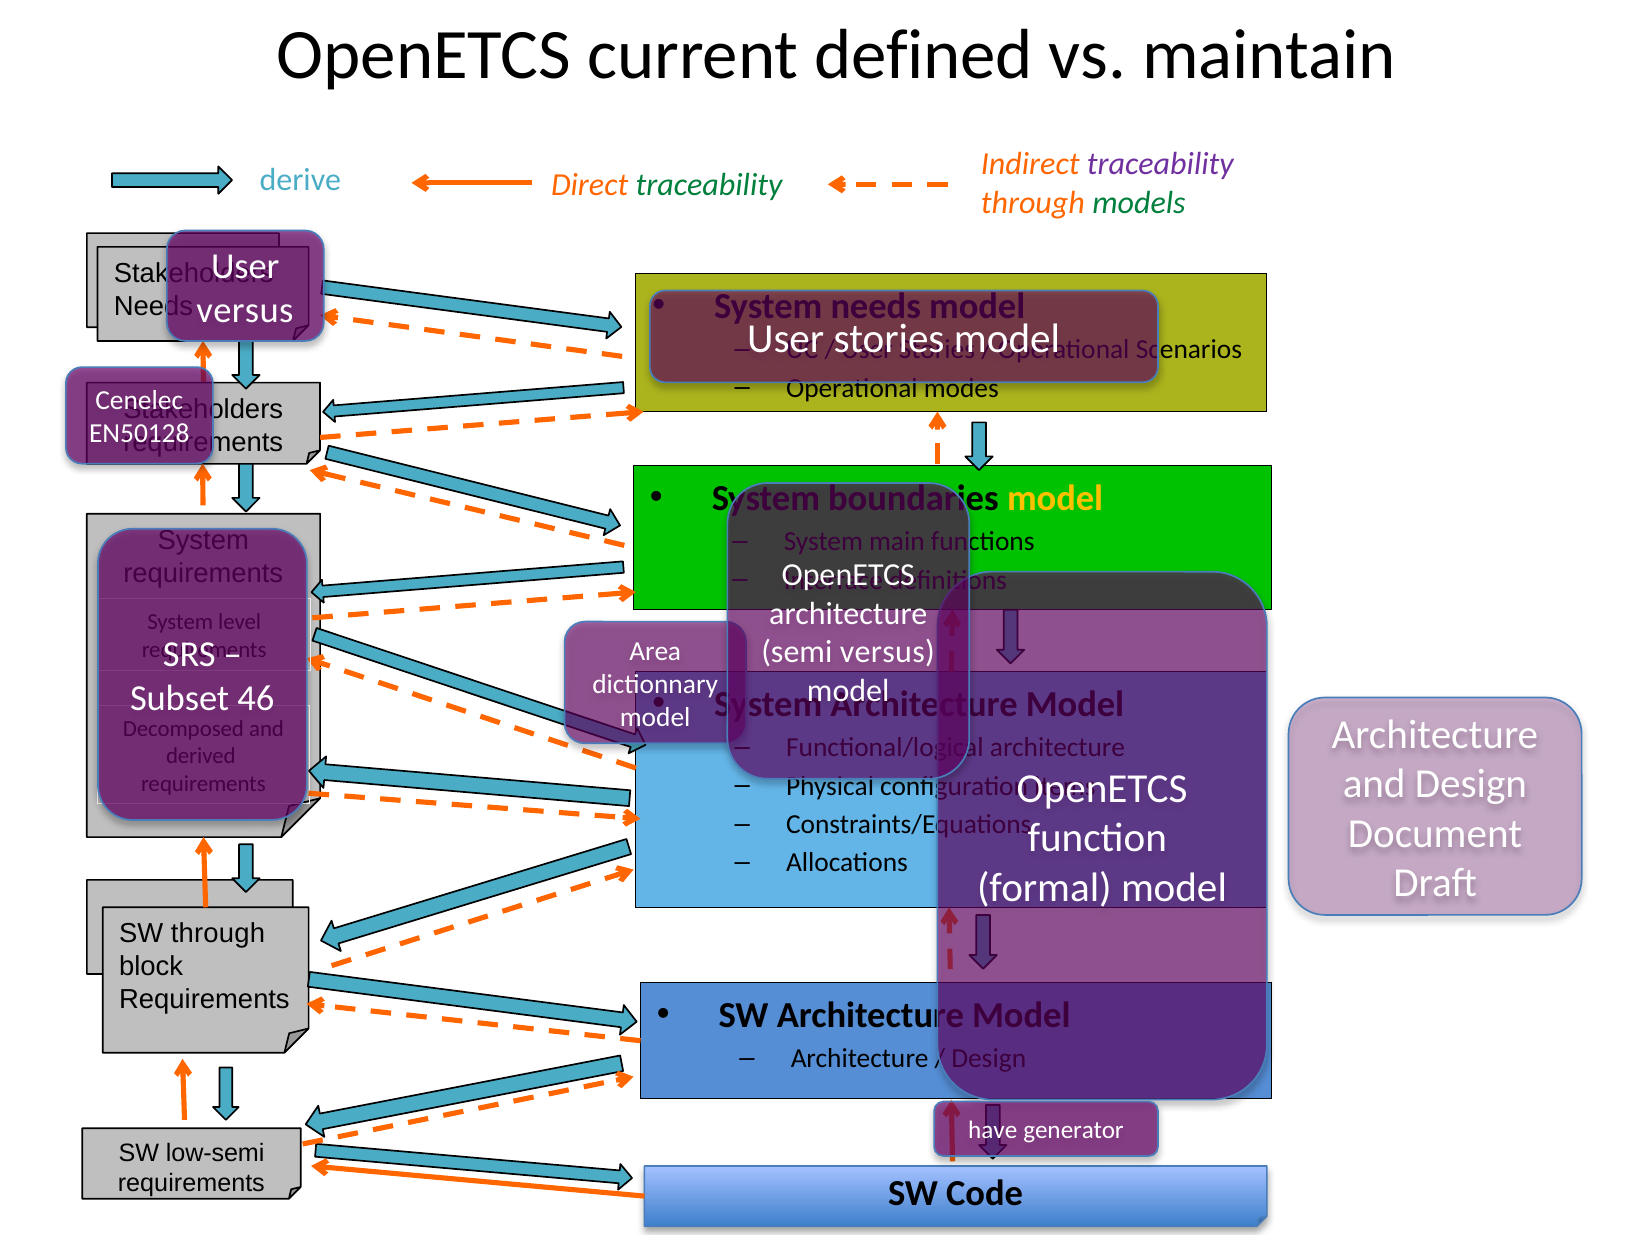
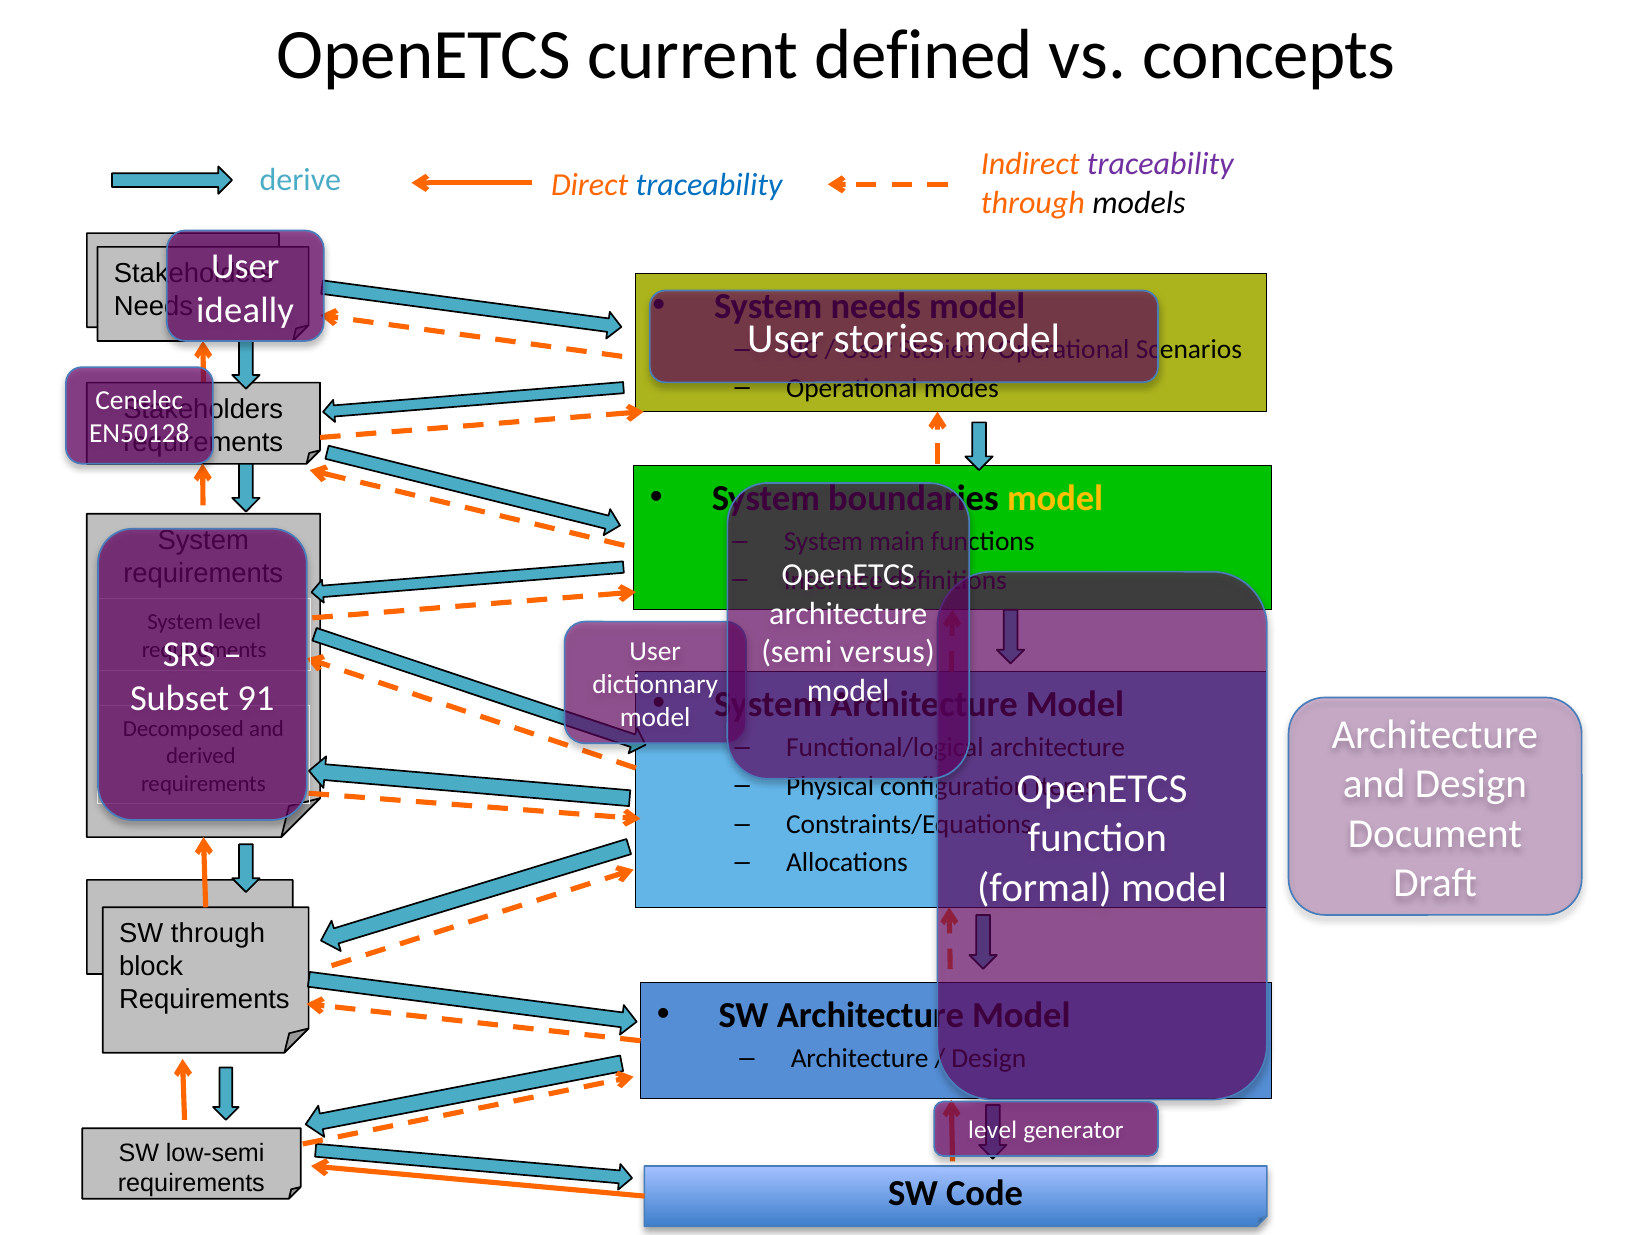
maintain: maintain -> concepts
traceability at (709, 185) colour: green -> blue
models colour: green -> black
versus at (245, 310): versus -> ideally
Area at (655, 652): Area -> User
46: 46 -> 91
have at (993, 1131): have -> level
